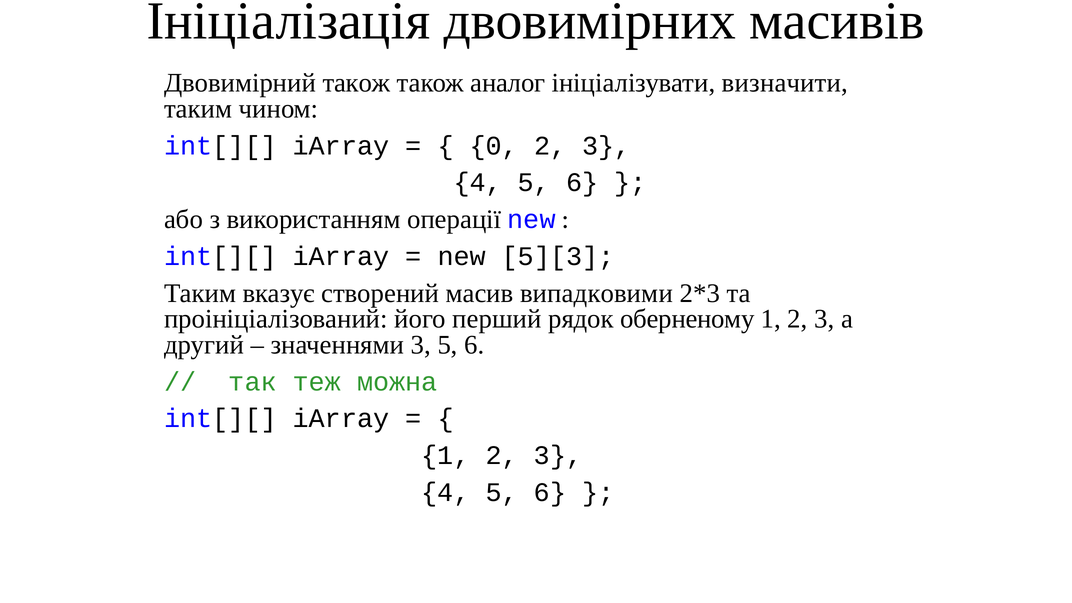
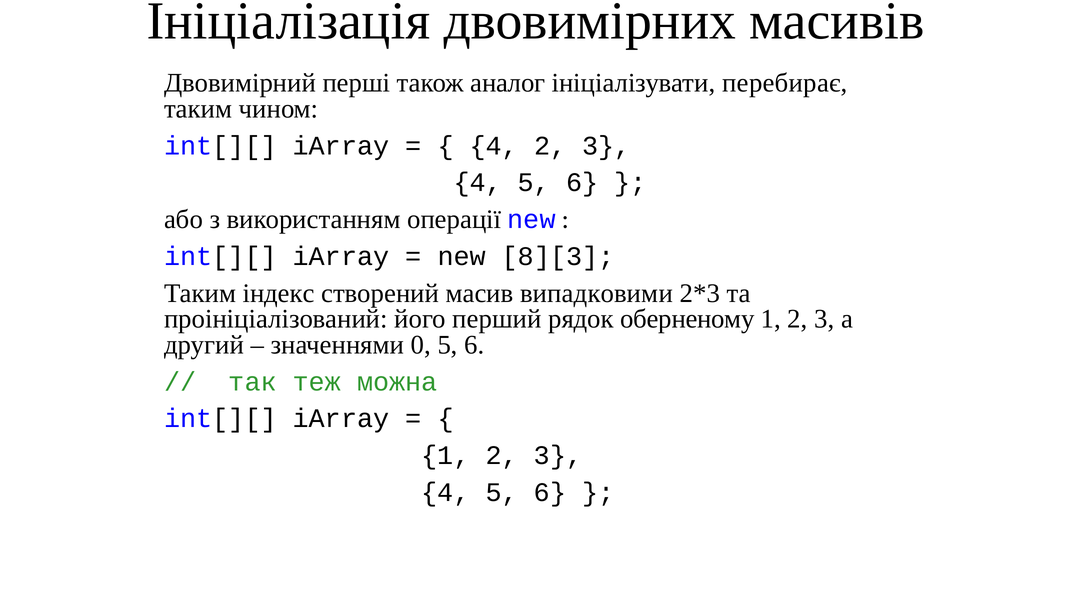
Двовимірний також: також -> перші
визначити: визначити -> перебирає
0 at (494, 146): 0 -> 4
5][3: 5][3 -> 8][3
вказує: вказує -> індекс
значеннями 3: 3 -> 0
